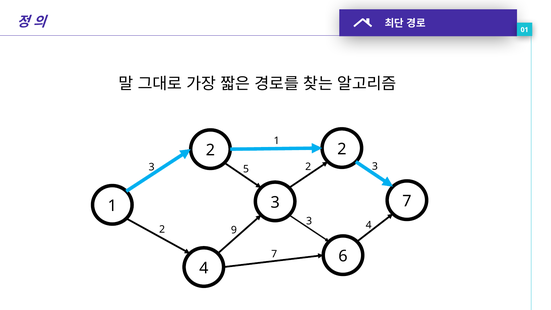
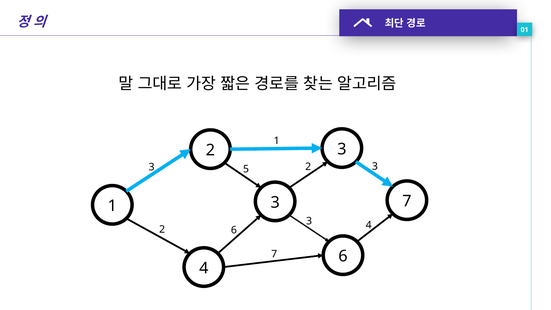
2 at (342, 149): 2 -> 3
2 9: 9 -> 6
